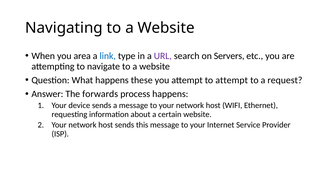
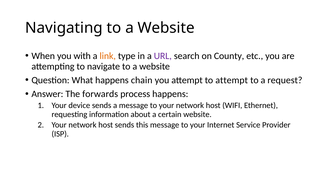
area: area -> with
link colour: blue -> orange
Servers: Servers -> County
these: these -> chain
